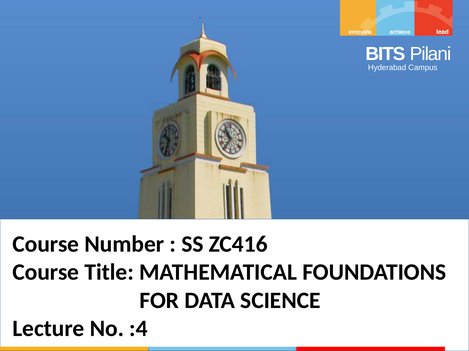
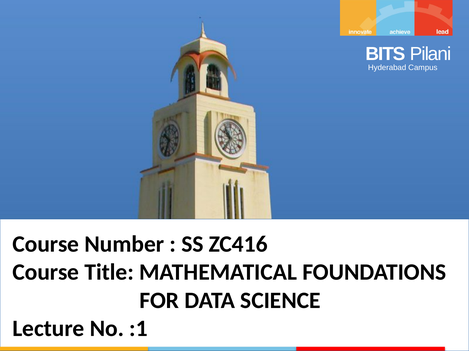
:4: :4 -> :1
